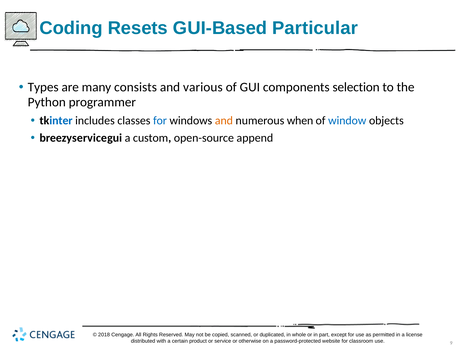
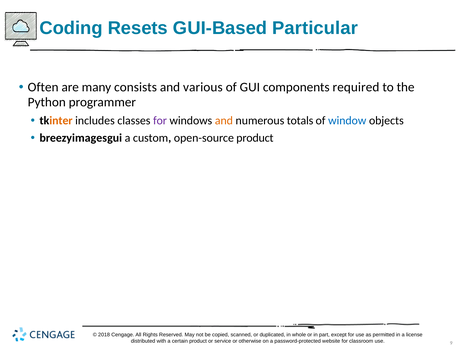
Types: Types -> Often
selection: selection -> required
inter colour: blue -> orange
for at (160, 120) colour: blue -> purple
when: when -> totals
breezy service: service -> images
open-source append: append -> product
